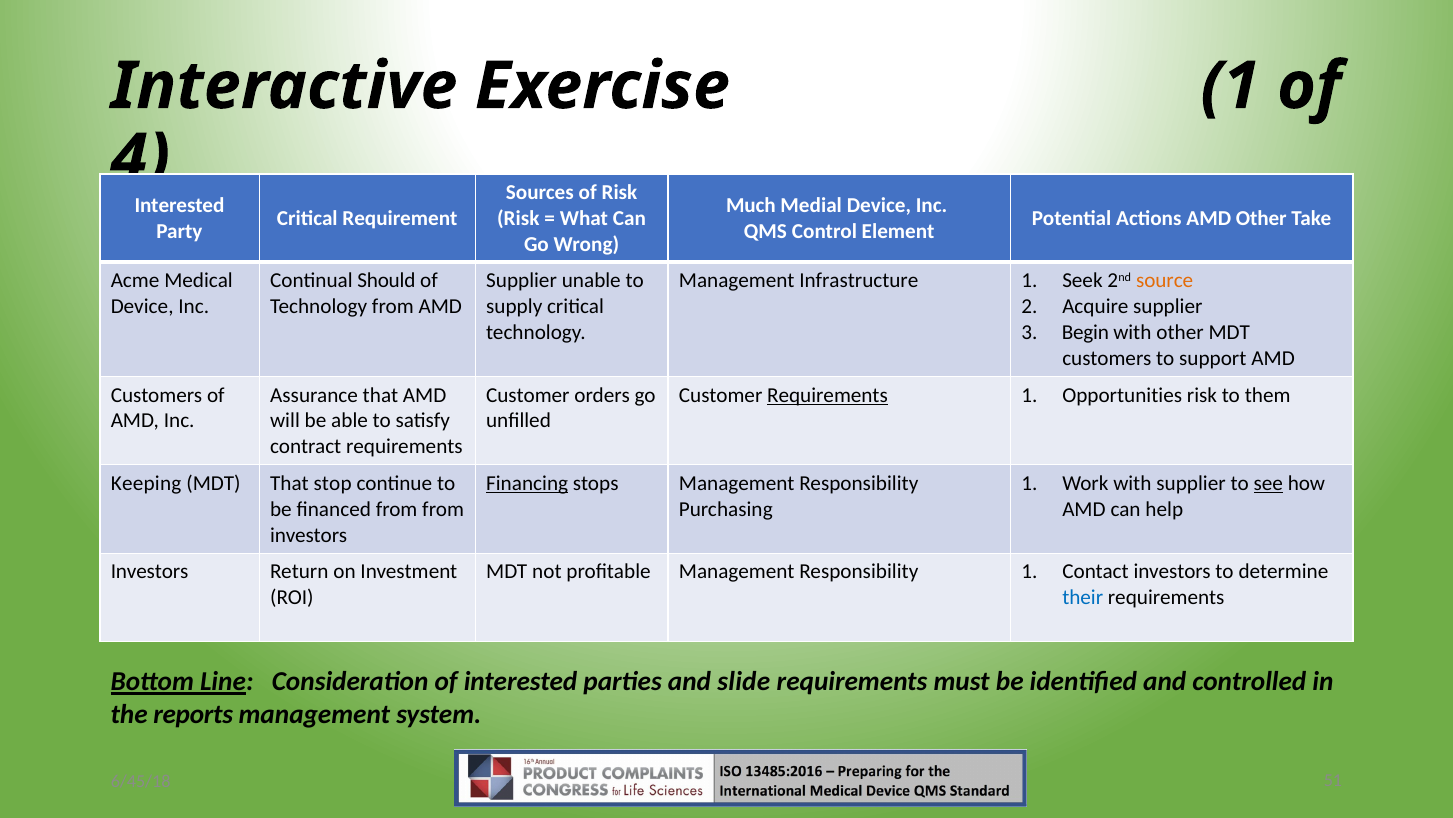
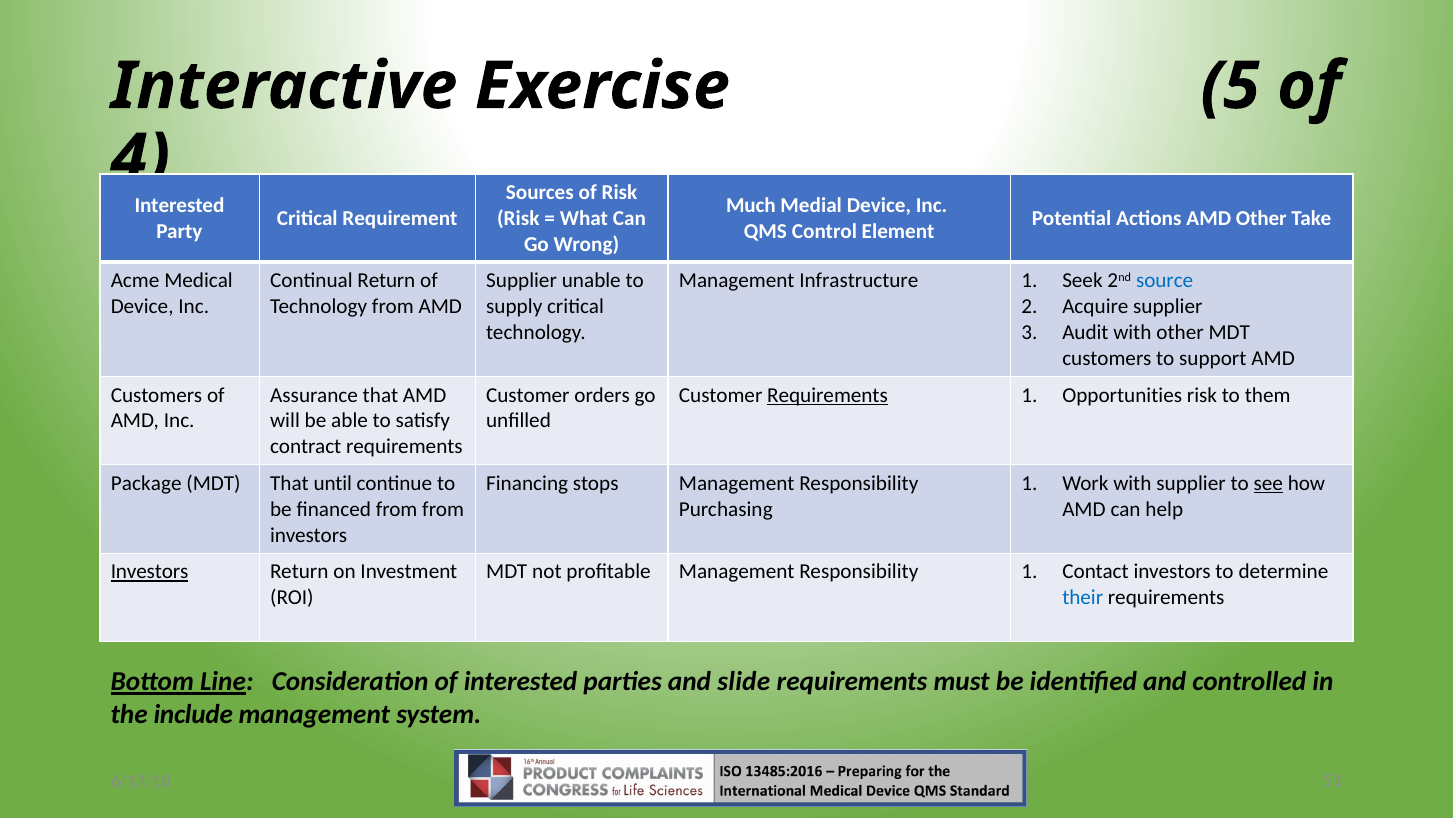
Exercise 1: 1 -> 5
Continual Should: Should -> Return
source colour: orange -> blue
Begin: Begin -> Audit
Keeping: Keeping -> Package
stop: stop -> until
Financing underline: present -> none
Investors at (150, 571) underline: none -> present
reports: reports -> include
6/45/18: 6/45/18 -> 6/17/18
